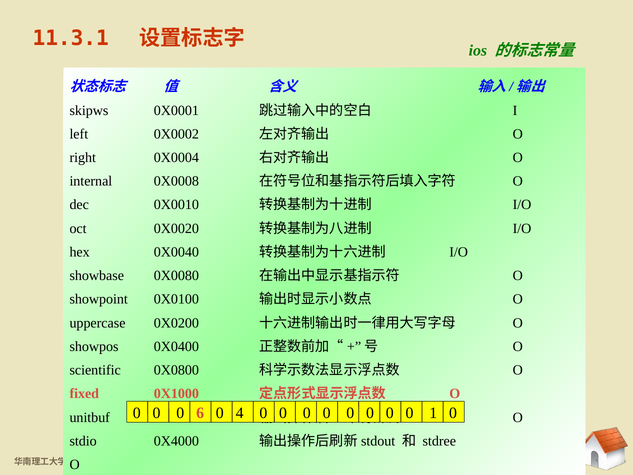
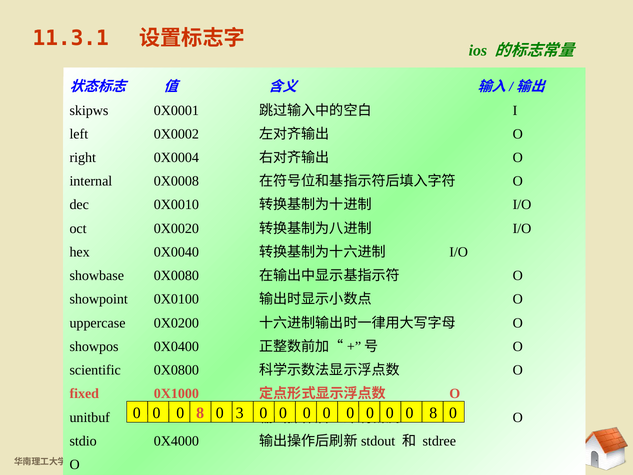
6 at (200, 413): 6 -> 8
4: 4 -> 3
1 at (433, 413): 1 -> 8
